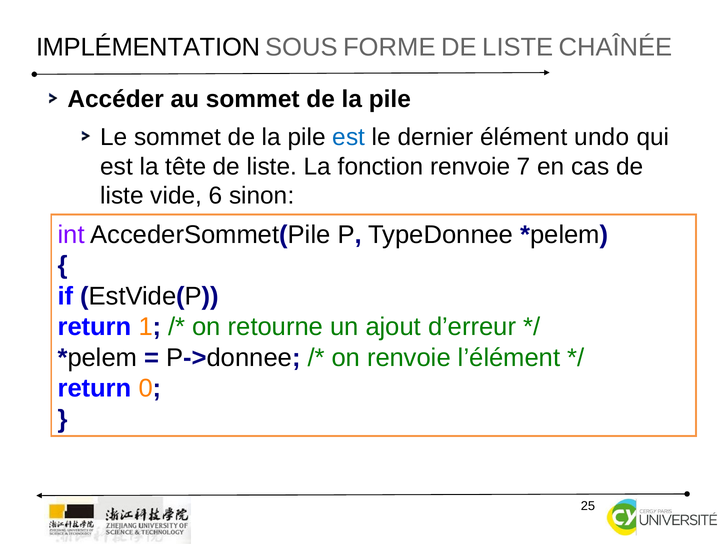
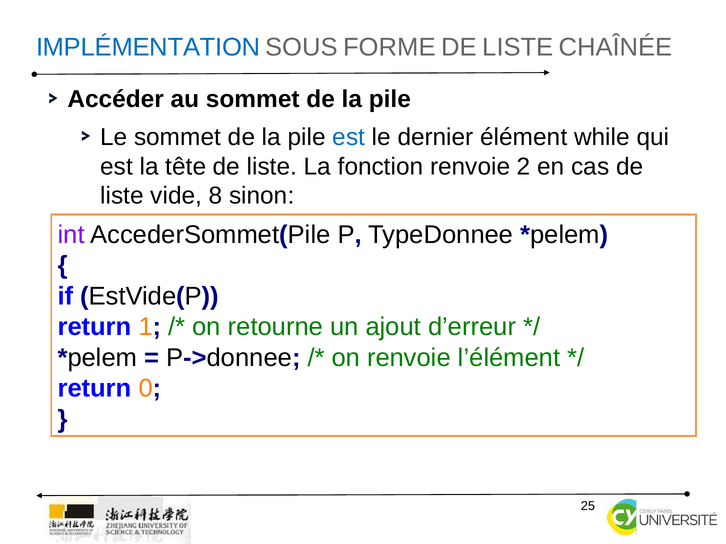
IMPLÉMENTATION colour: black -> blue
undo: undo -> while
7: 7 -> 2
6: 6 -> 8
